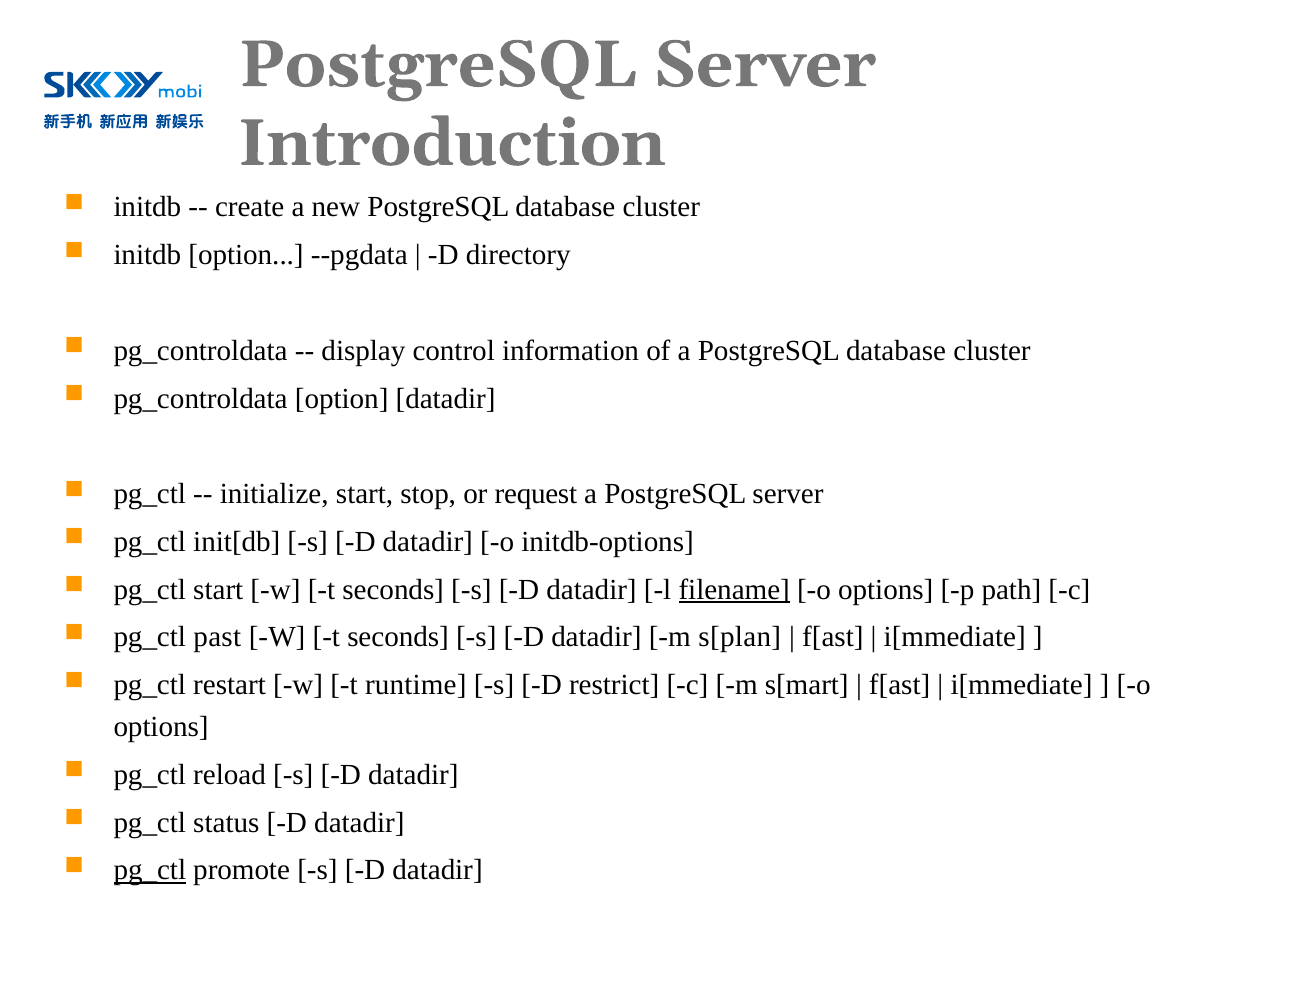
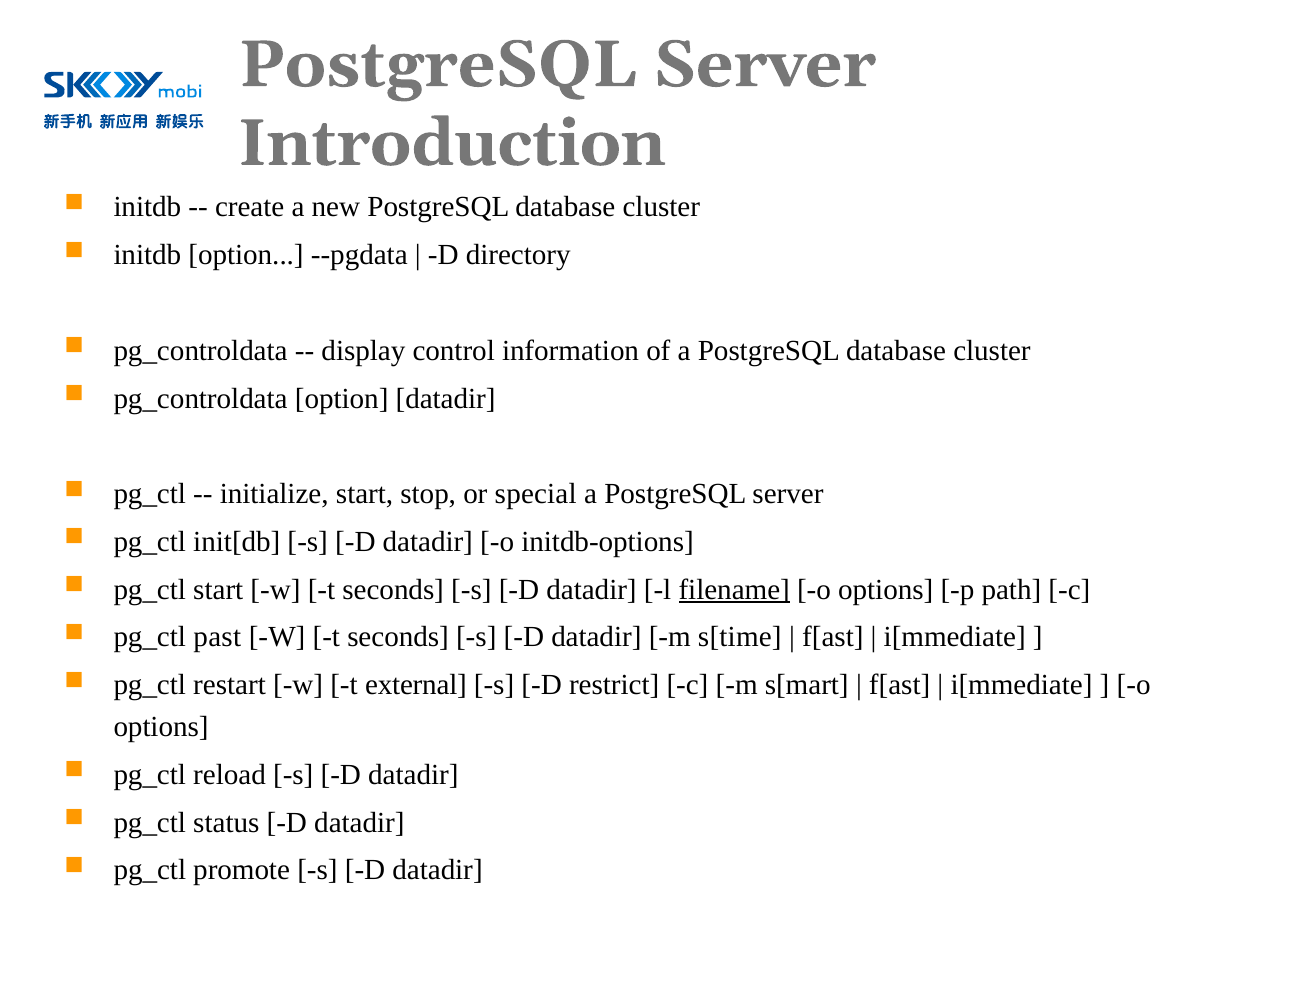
request: request -> special
s[plan: s[plan -> s[time
runtime: runtime -> external
pg_ctl at (150, 870) underline: present -> none
